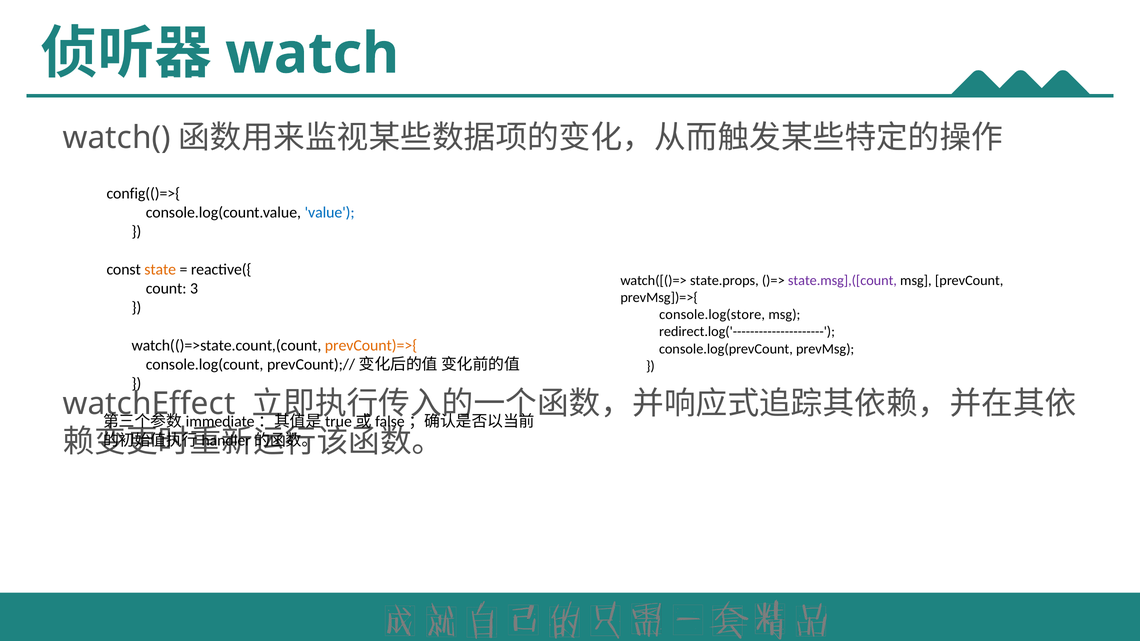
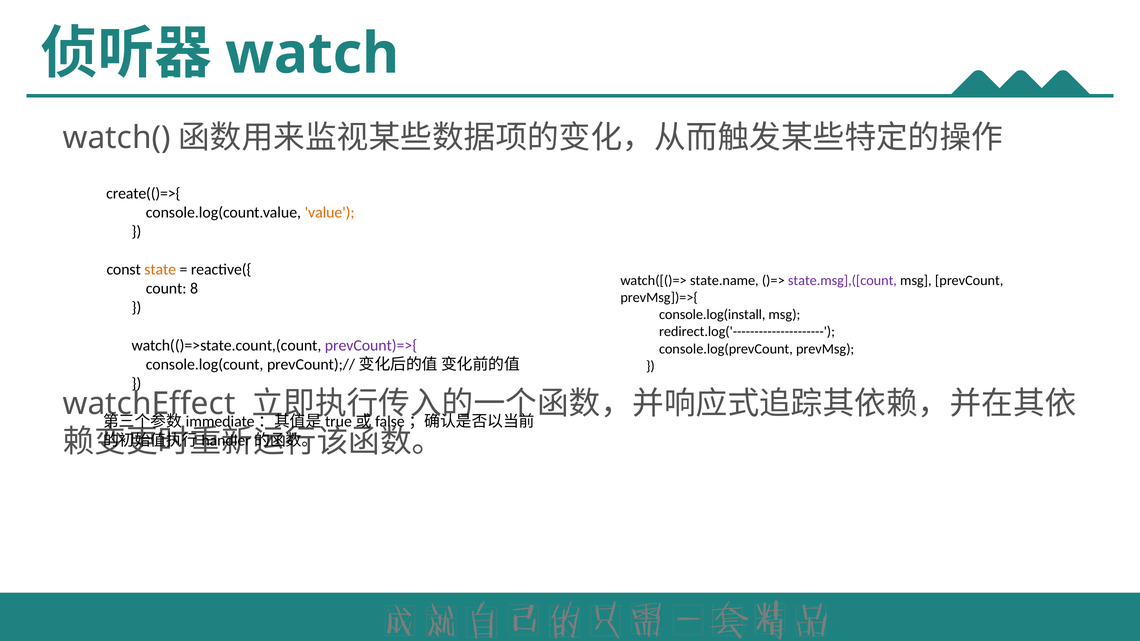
config(()=>{: config(()=>{ -> create(()=>{
value colour: blue -> orange
state.props: state.props -> state.name
3: 3 -> 8
console.log(store: console.log(store -> console.log(install
prevCount)=>{ colour: orange -> purple
